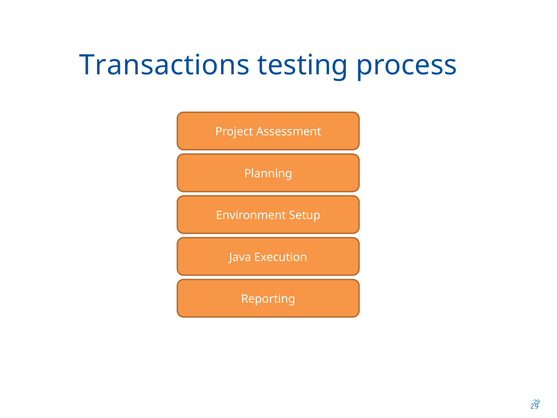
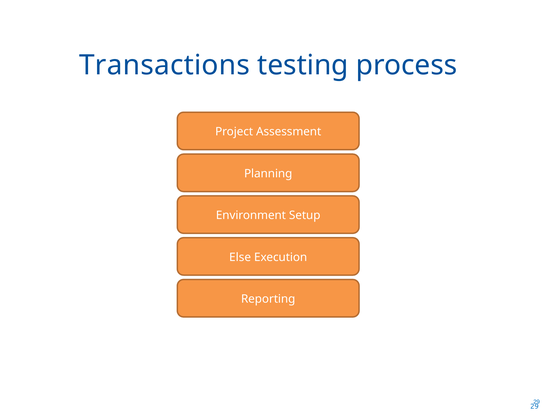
Java: Java -> Else
